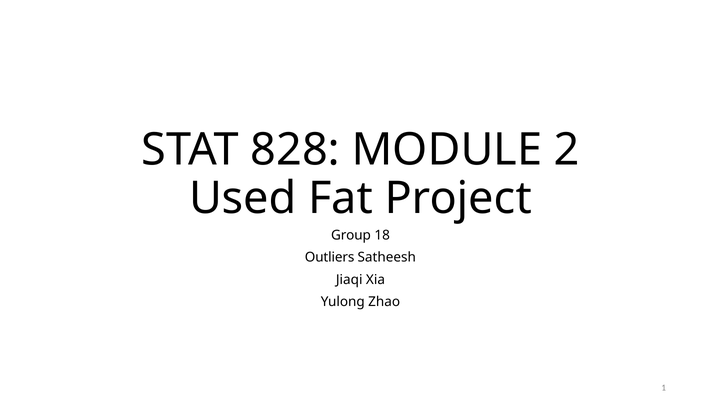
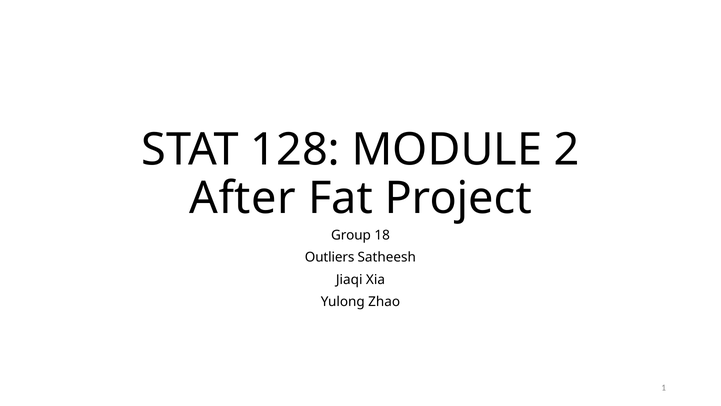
828: 828 -> 128
Used: Used -> After
